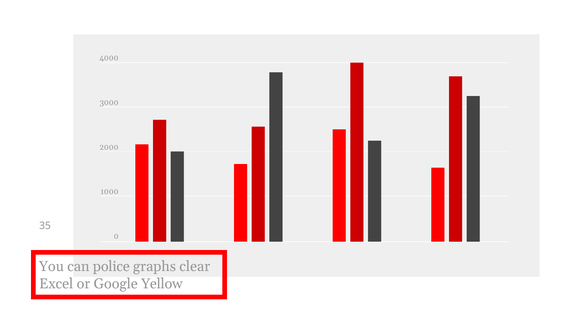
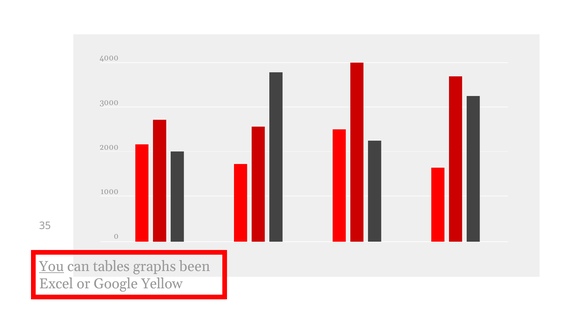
You underline: none -> present
police: police -> tables
clear: clear -> been
